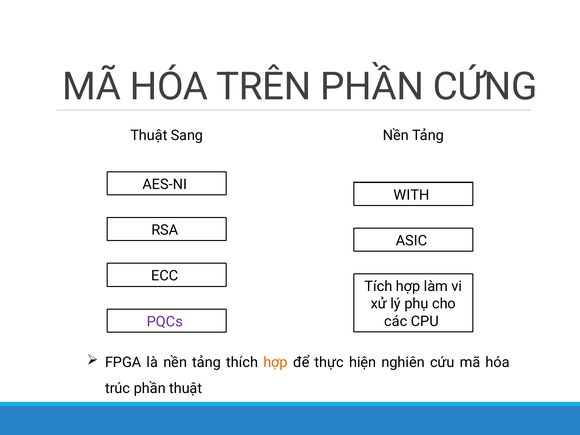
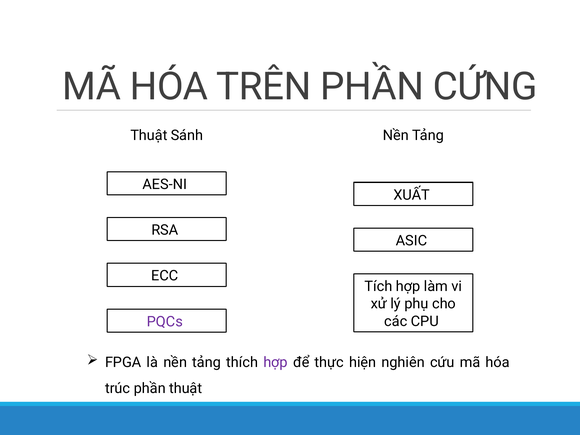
Sang: Sang -> Sánh
WITH: WITH -> XUẤT
hợp at (276, 362) colour: orange -> purple
